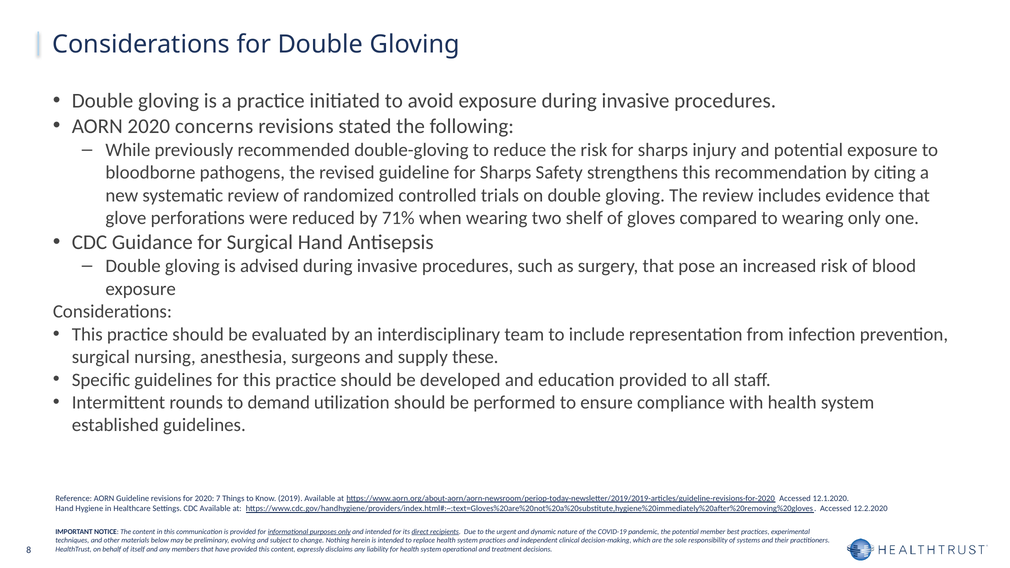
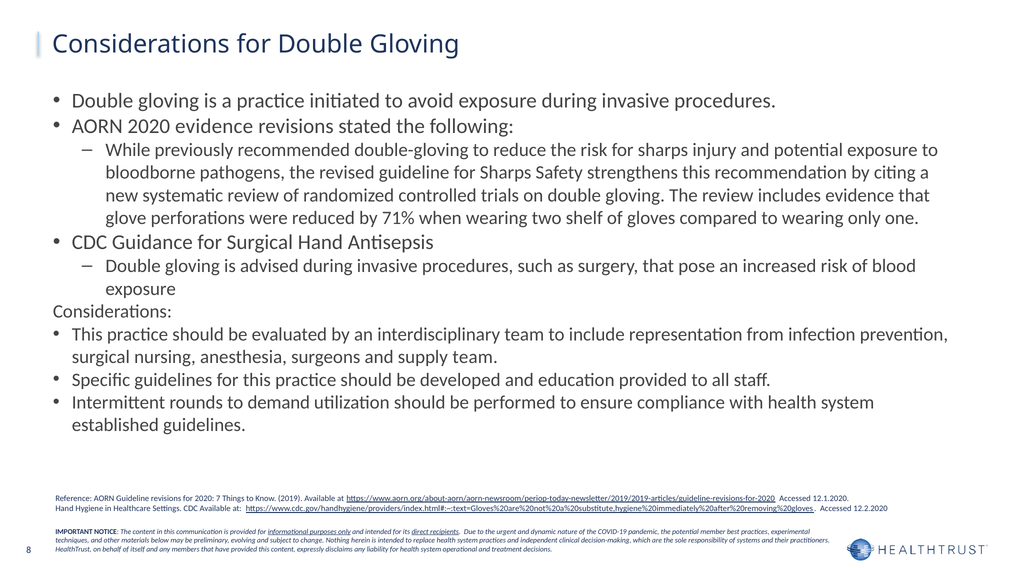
2020 concerns: concerns -> evidence
supply these: these -> team
